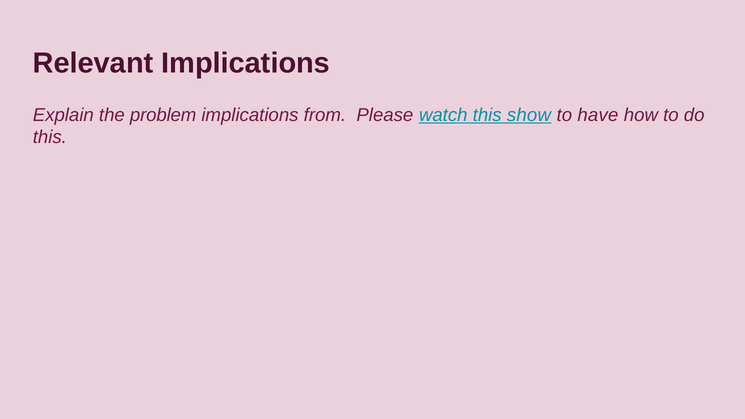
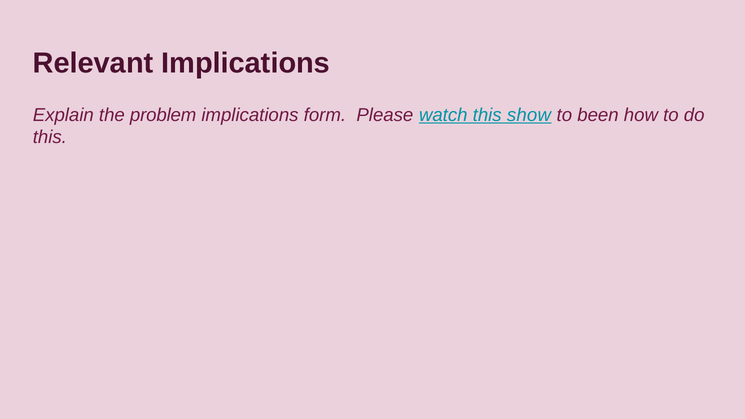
from: from -> form
have: have -> been
